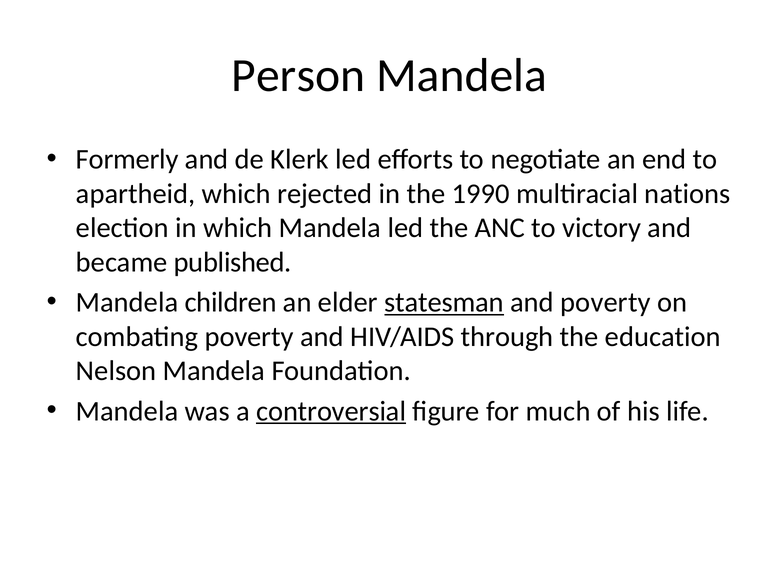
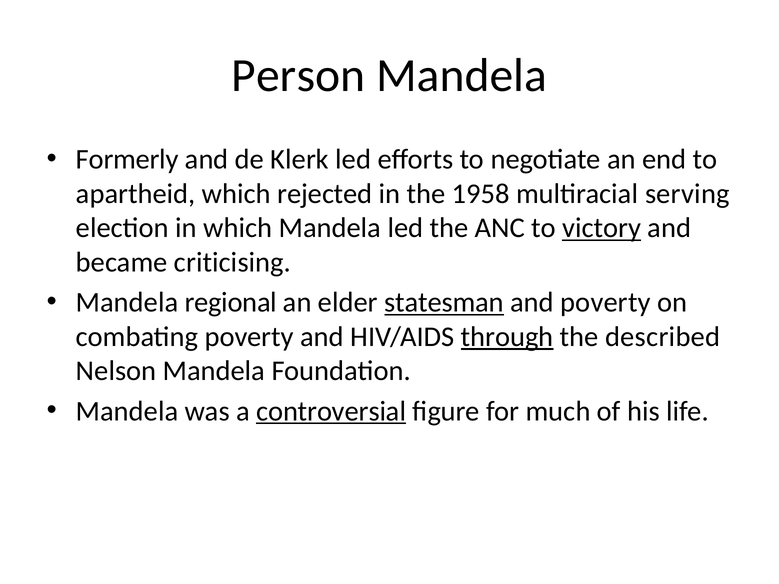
1990: 1990 -> 1958
nations: nations -> serving
victory underline: none -> present
published: published -> criticising
children: children -> regional
through underline: none -> present
education: education -> described
